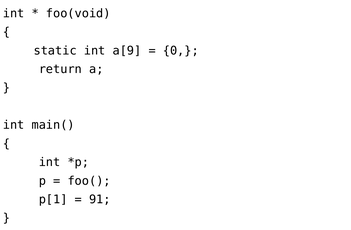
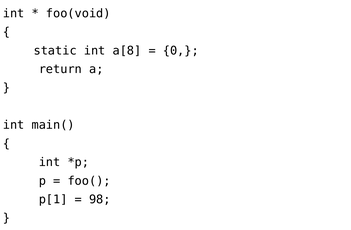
a[9: a[9 -> a[8
91: 91 -> 98
